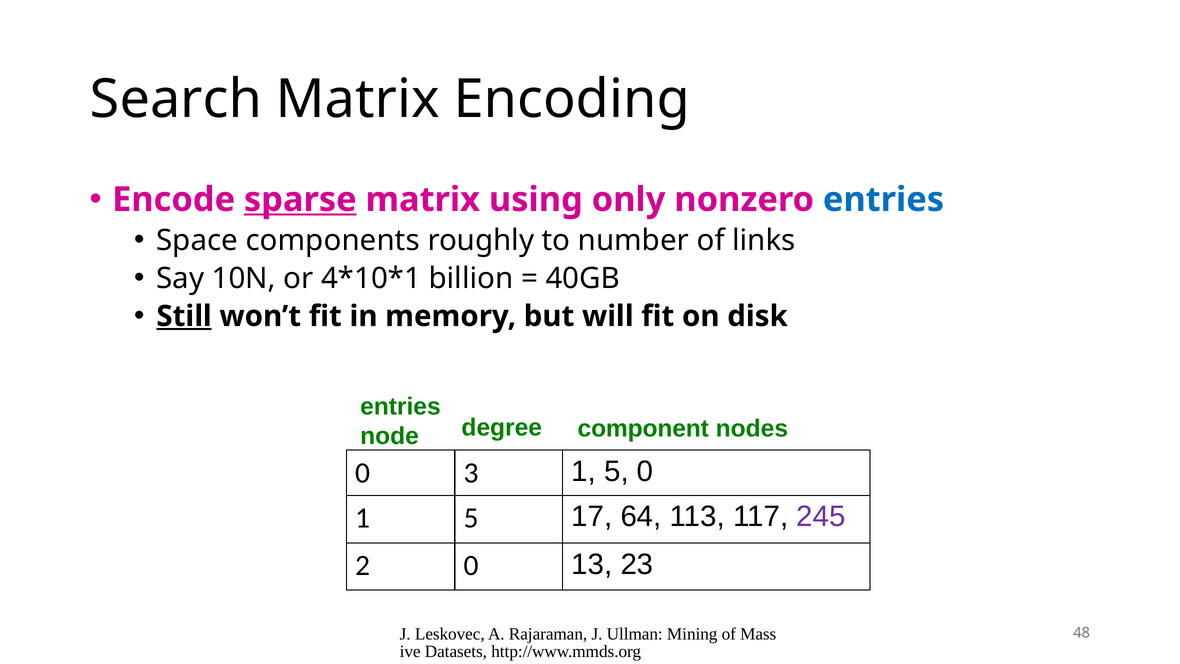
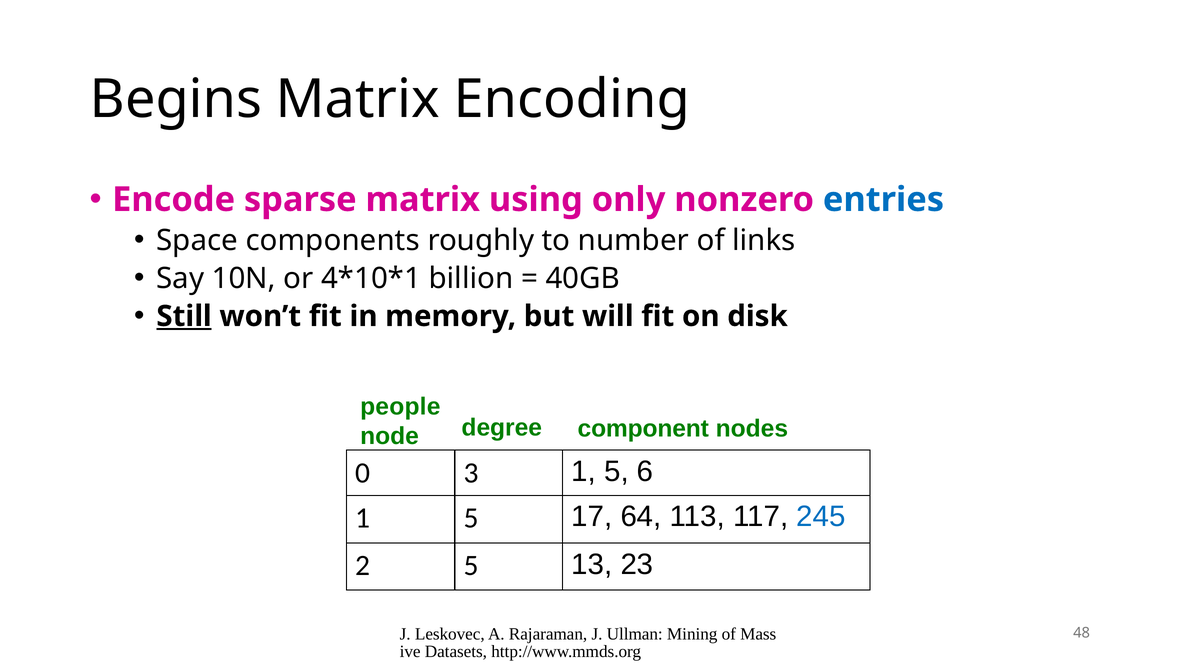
Search: Search -> Begins
sparse underline: present -> none
entries at (400, 407): entries -> people
5 0: 0 -> 6
245 colour: purple -> blue
2 0: 0 -> 5
